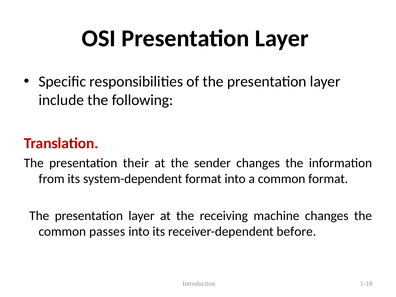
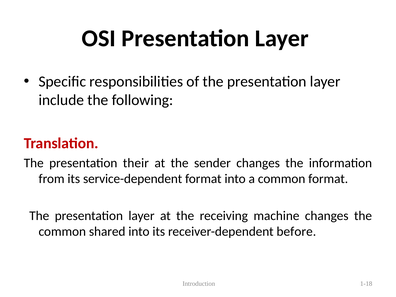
system-dependent: system-dependent -> service-dependent
passes: passes -> shared
